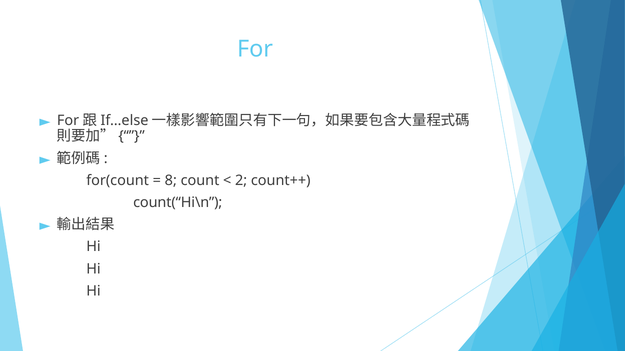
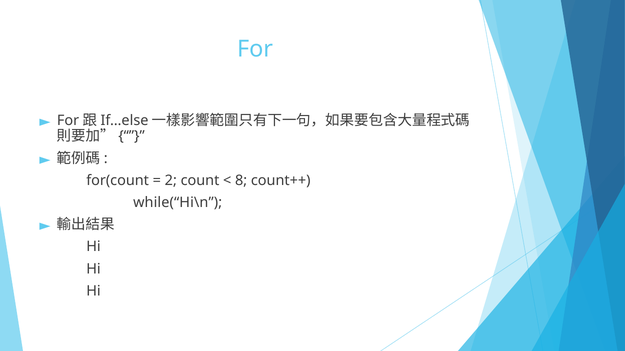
8: 8 -> 2
2: 2 -> 8
count(“Hi\n: count(“Hi\n -> while(“Hi\n
